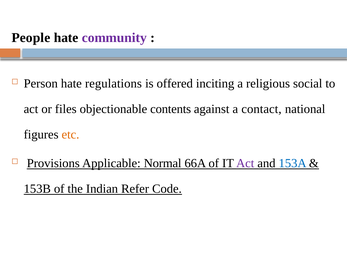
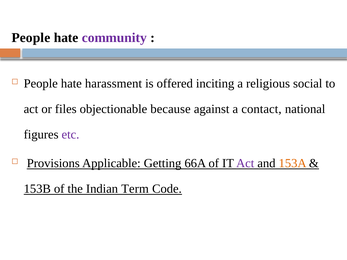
Person at (41, 83): Person -> People
regulations: regulations -> harassment
contents: contents -> because
etc colour: orange -> purple
Normal: Normal -> Getting
153A colour: blue -> orange
Refer: Refer -> Term
